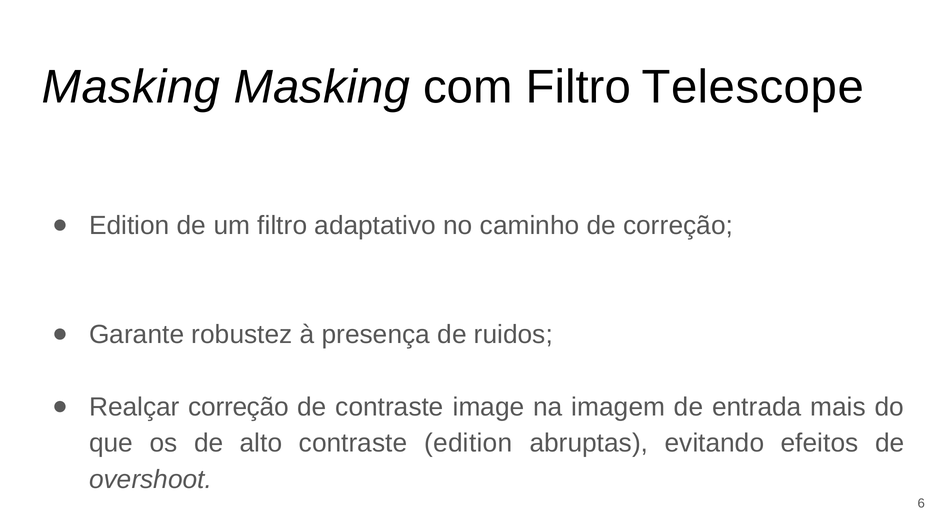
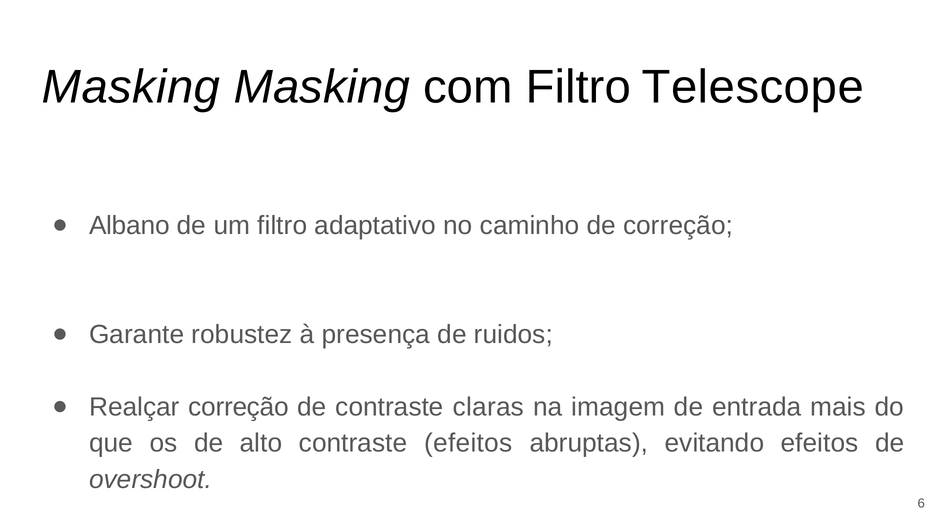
Edition at (129, 226): Edition -> Albano
image: image -> claras
contraste edition: edition -> efeitos
